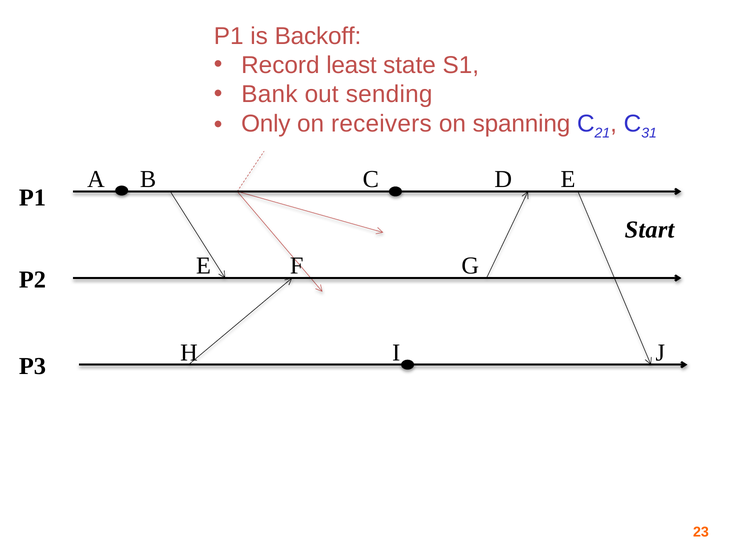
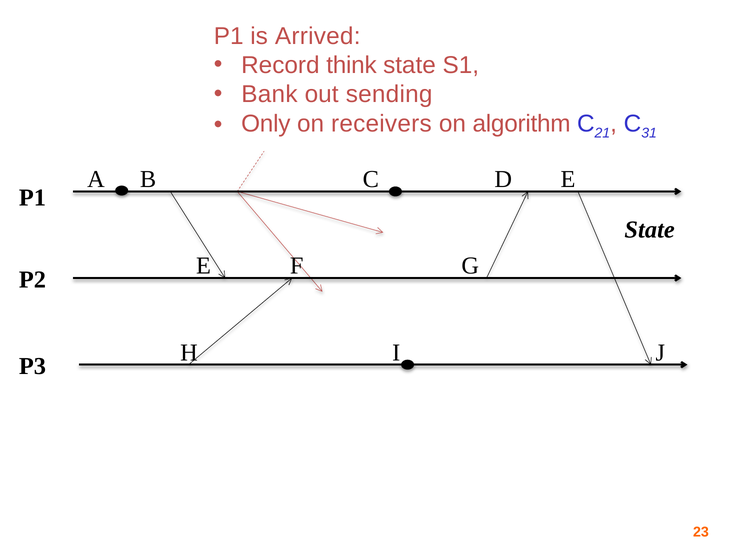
Backoff: Backoff -> Arrived
least: least -> think
spanning: spanning -> algorithm
Start at (650, 230): Start -> State
